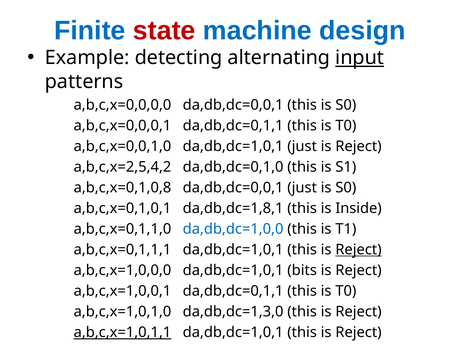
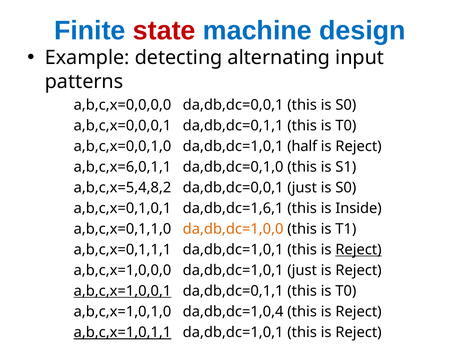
input underline: present -> none
da,db,dc=1,0,1 just: just -> half
a,b,c,x=2,5,4,2: a,b,c,x=2,5,4,2 -> a,b,c,x=6,0,1,1
a,b,c,x=0,1,0,8: a,b,c,x=0,1,0,8 -> a,b,c,x=5,4,8,2
da,db,dc=1,8,1: da,db,dc=1,8,1 -> da,db,dc=1,6,1
da,db,dc=1,0,0 colour: blue -> orange
da,db,dc=1,0,1 bits: bits -> just
a,b,c,x=1,0,0,1 underline: none -> present
da,db,dc=1,3,0: da,db,dc=1,3,0 -> da,db,dc=1,0,4
